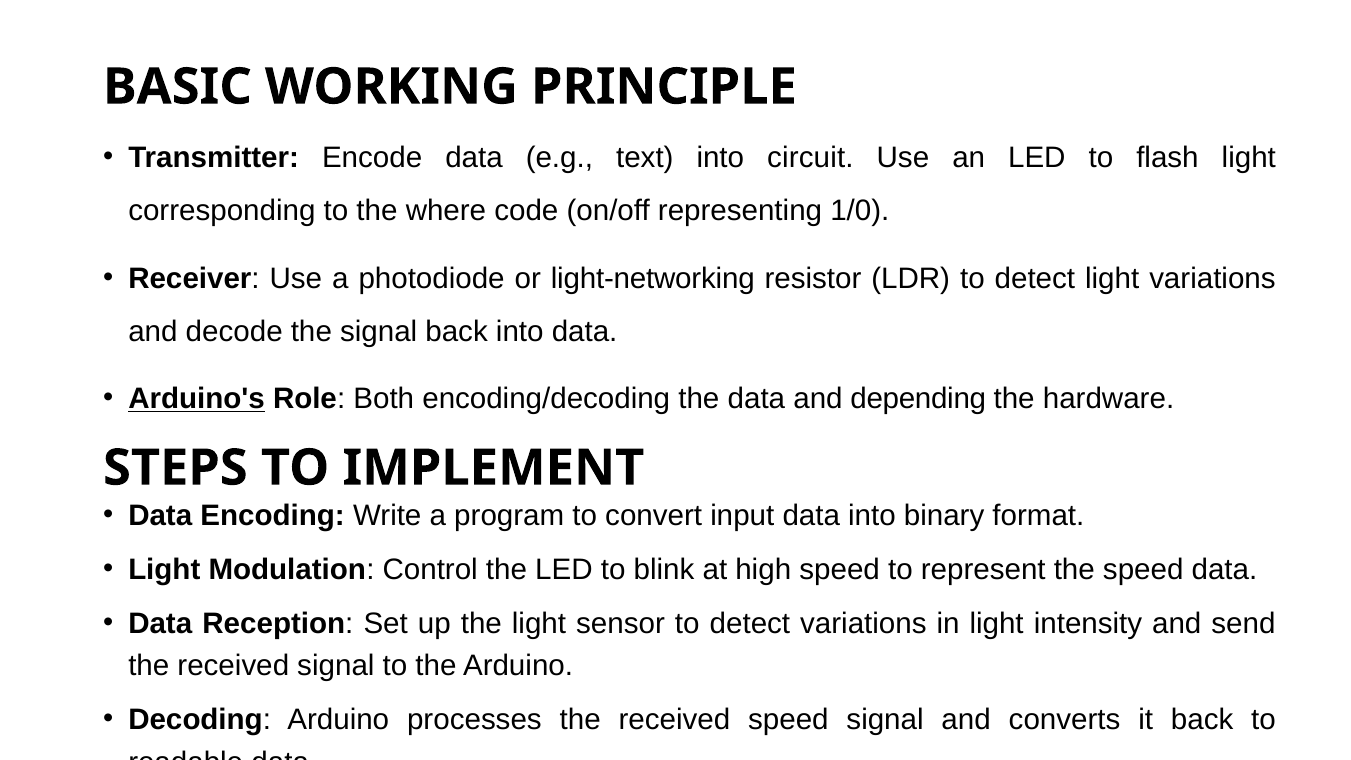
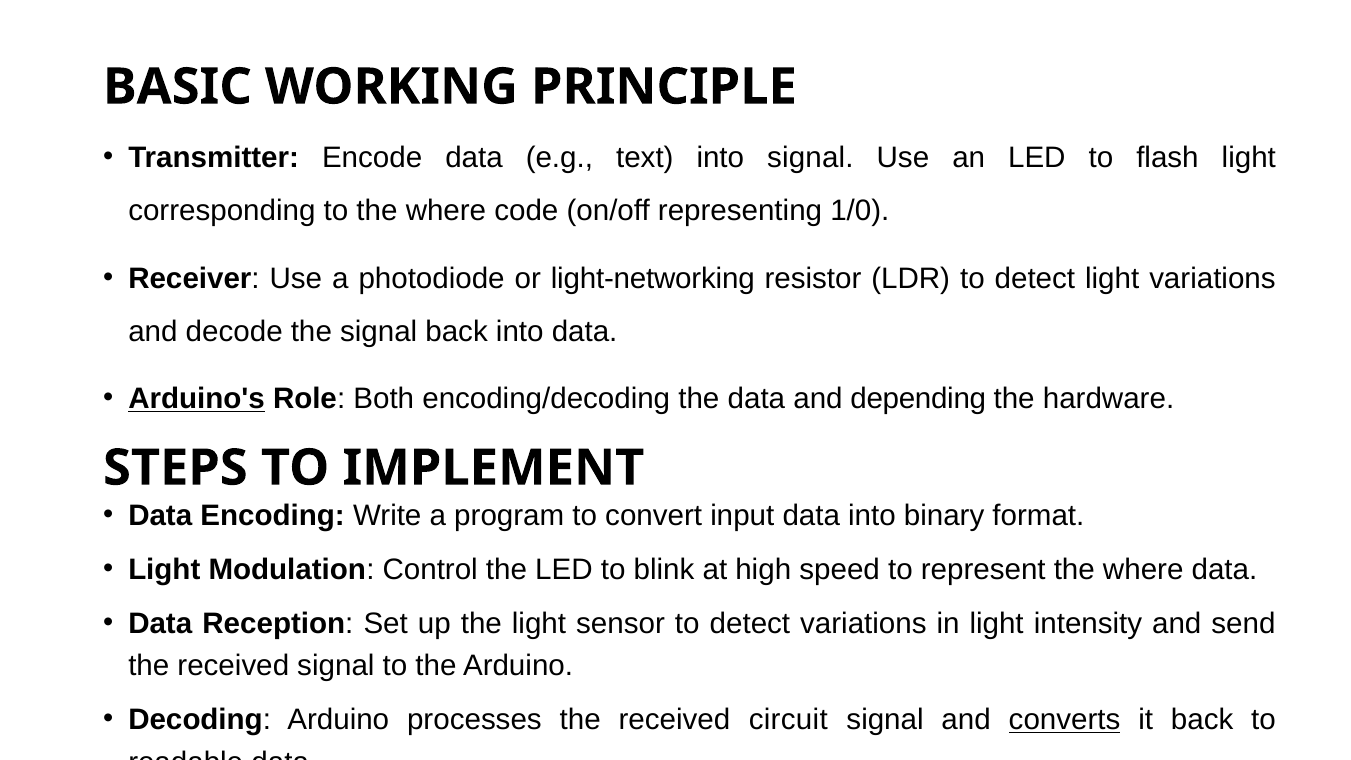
into circuit: circuit -> signal
represent the speed: speed -> where
received speed: speed -> circuit
converts underline: none -> present
